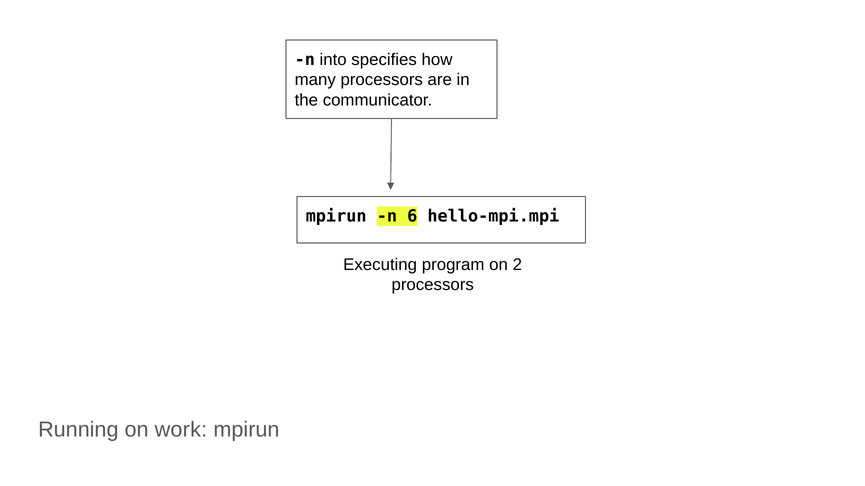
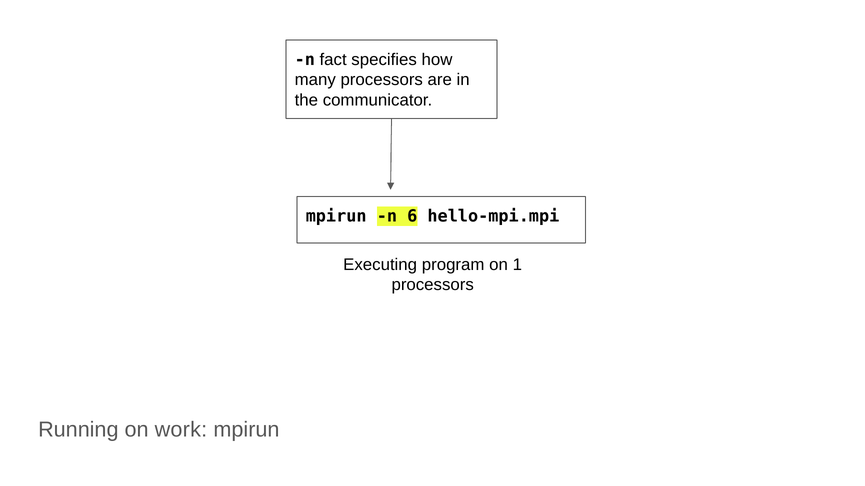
into: into -> fact
2: 2 -> 1
